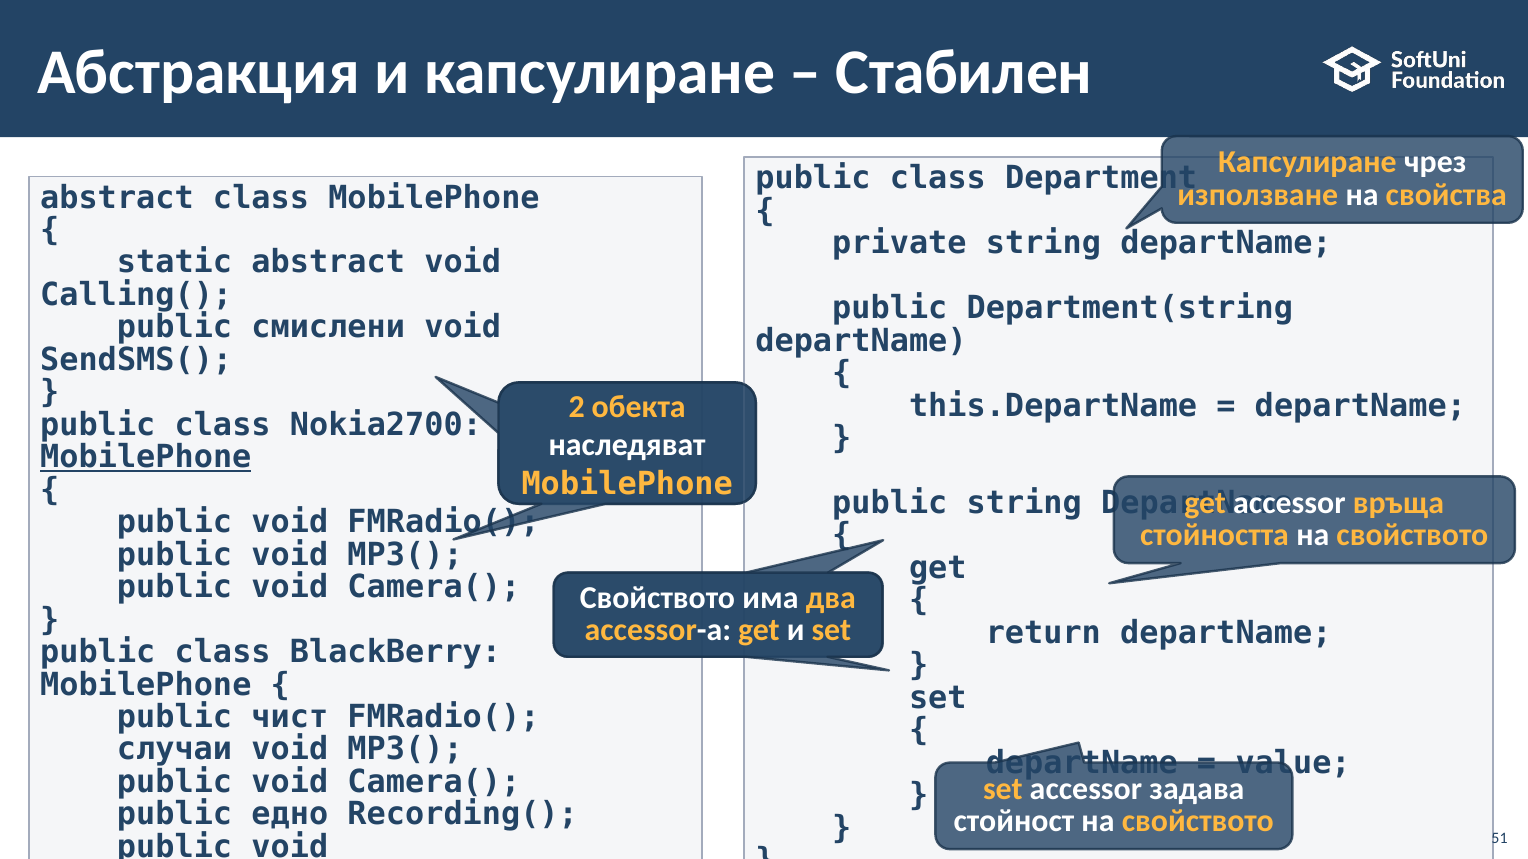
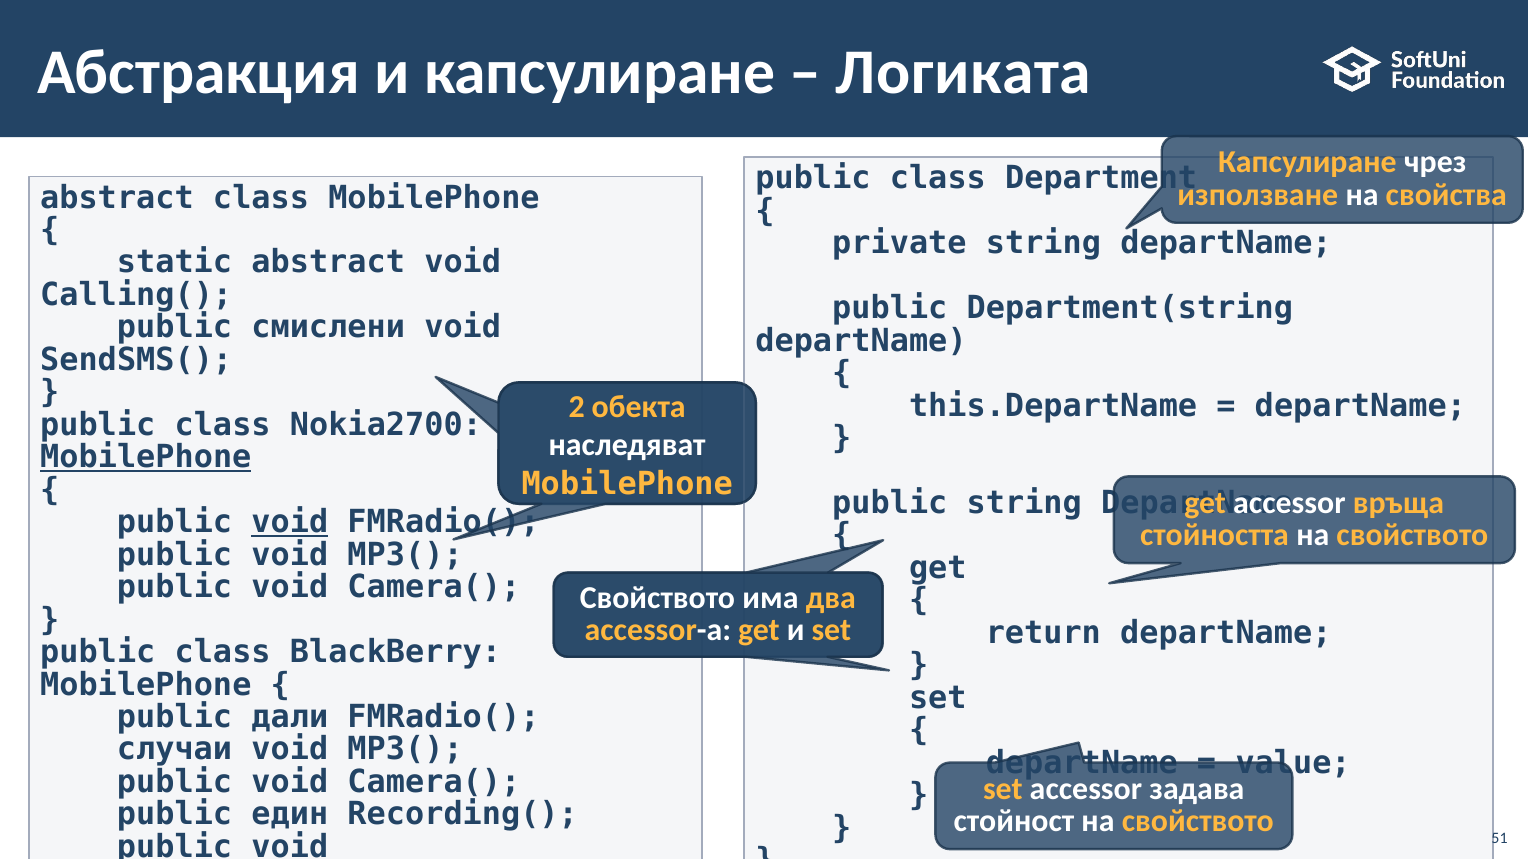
Стабилен: Стабилен -> Логиката
void at (290, 522) underline: none -> present
чист: чист -> дали
едно: едно -> един
